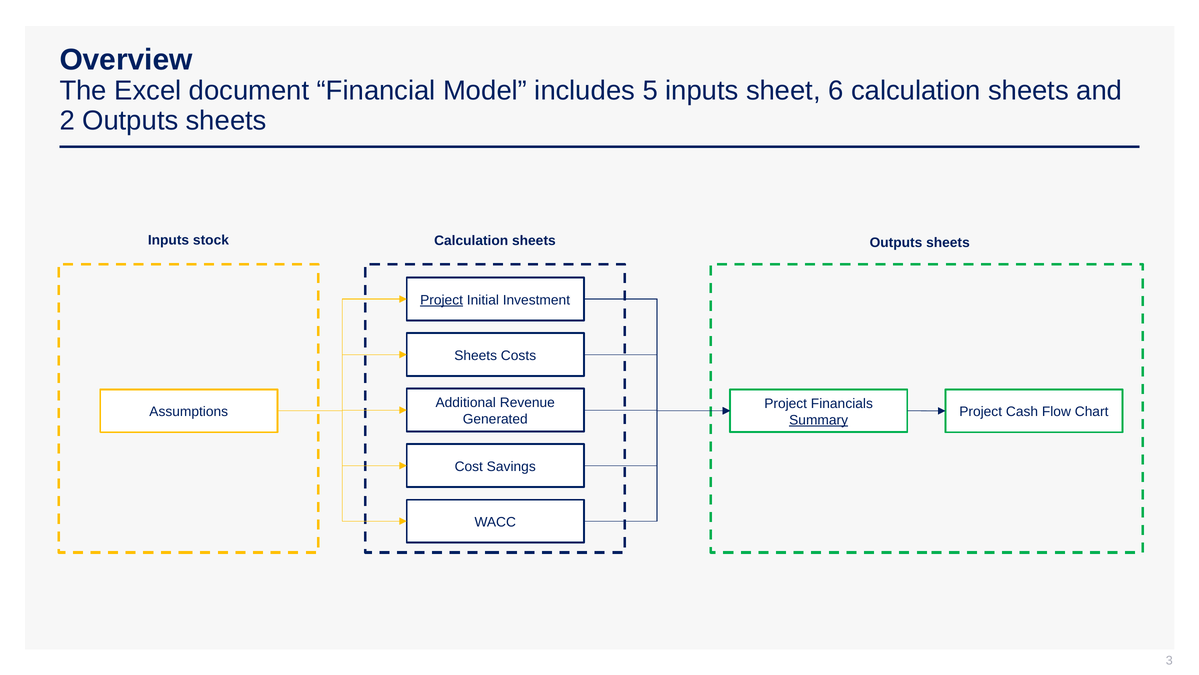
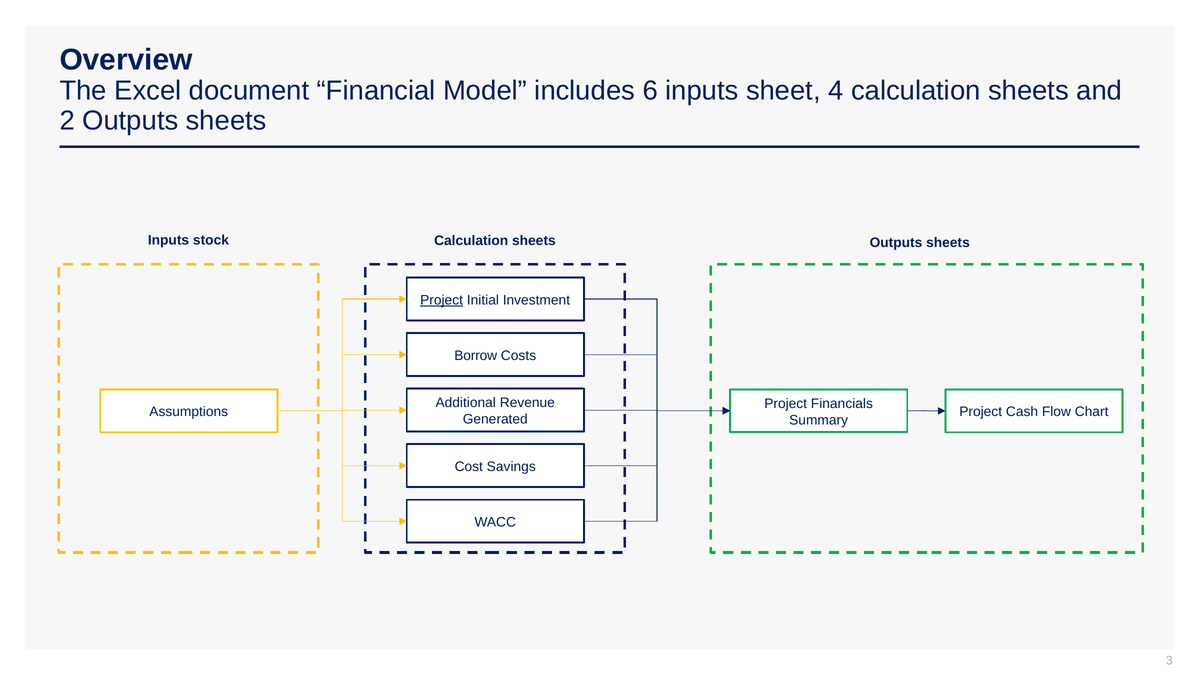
5: 5 -> 6
6: 6 -> 4
Sheets at (476, 355): Sheets -> Borrow
Summary underline: present -> none
